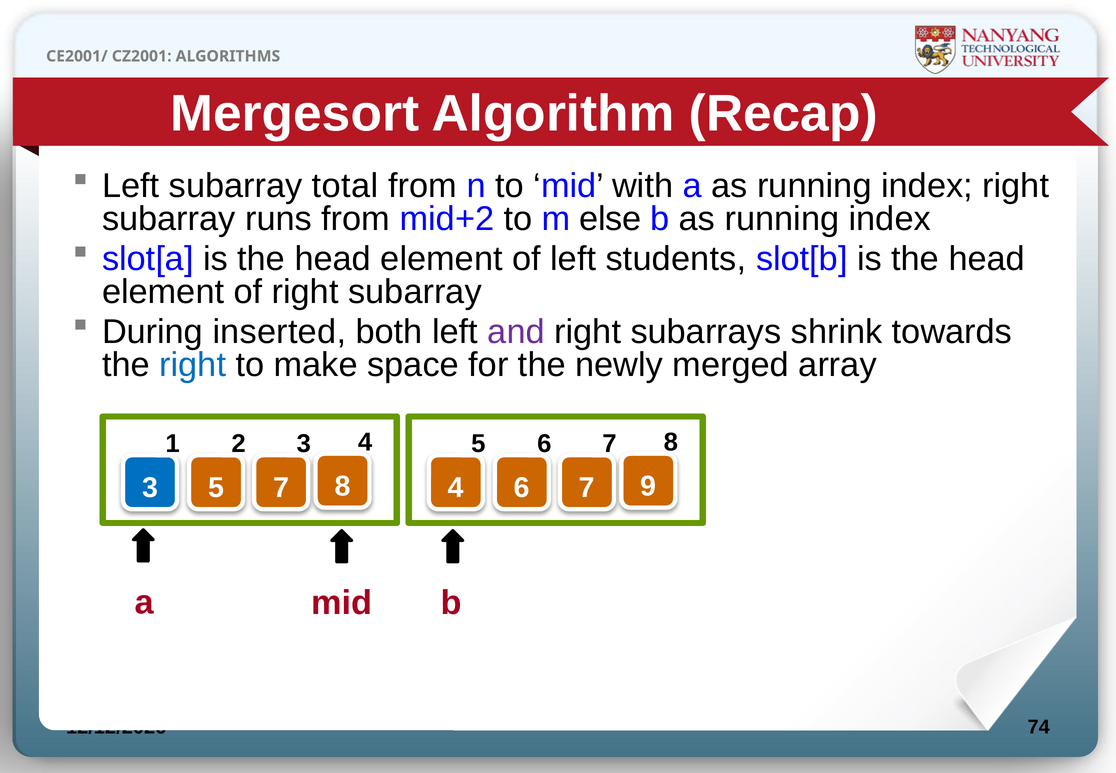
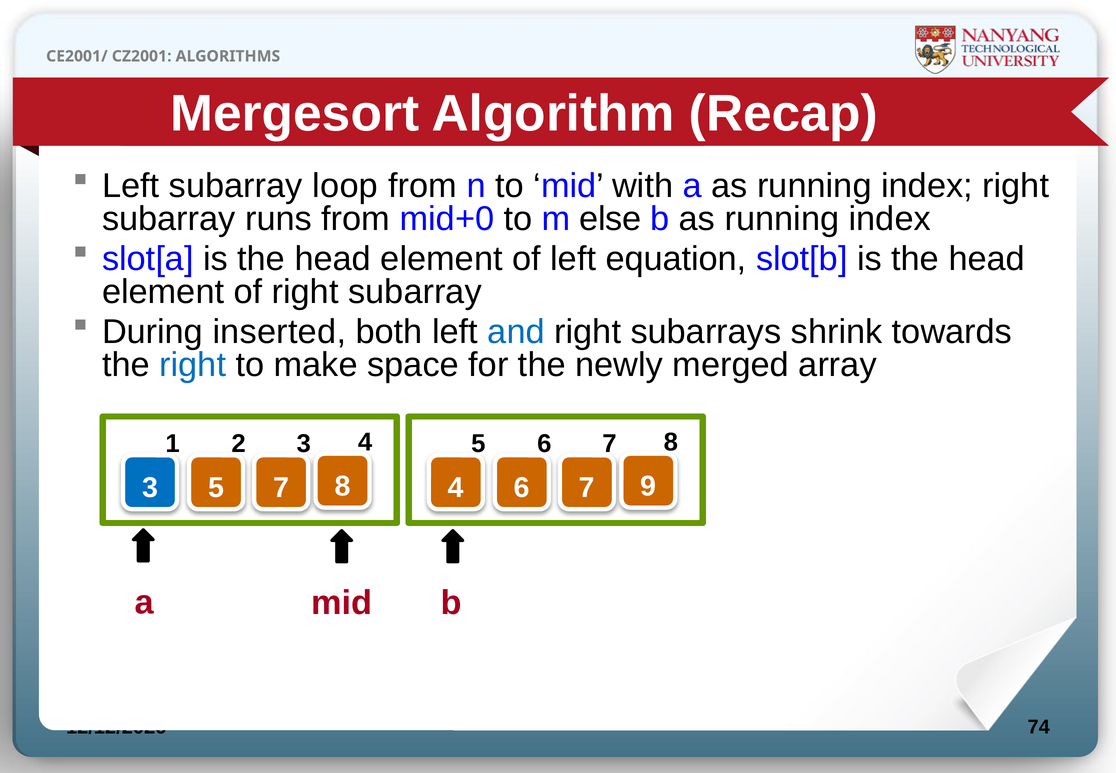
total: total -> loop
mid+2: mid+2 -> mid+0
students: students -> equation
and colour: purple -> blue
